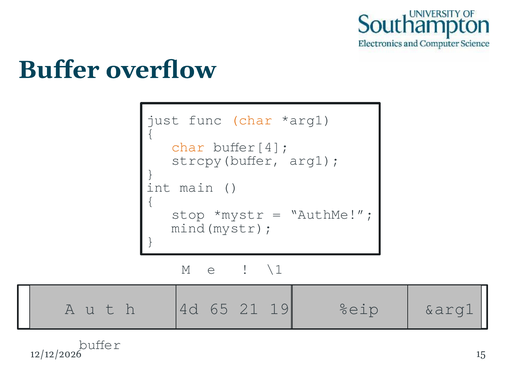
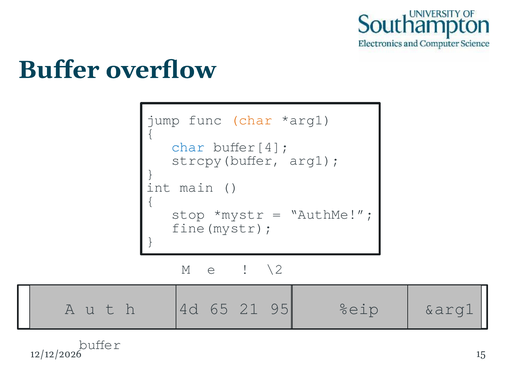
just: just -> jump
char at (188, 147) colour: orange -> blue
mind(mystr: mind(mystr -> fine(mystr
\1: \1 -> \2
19: 19 -> 95
